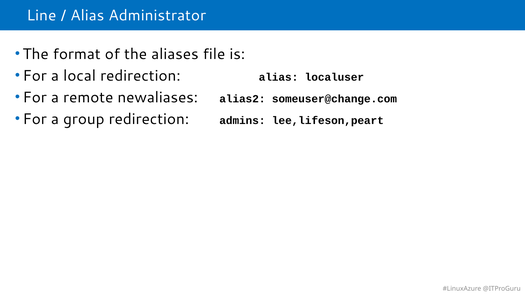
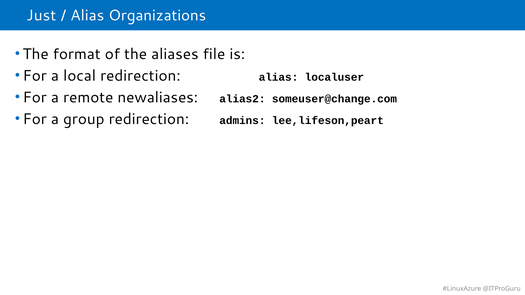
Line: Line -> Just
Administrator: Administrator -> Organizations
